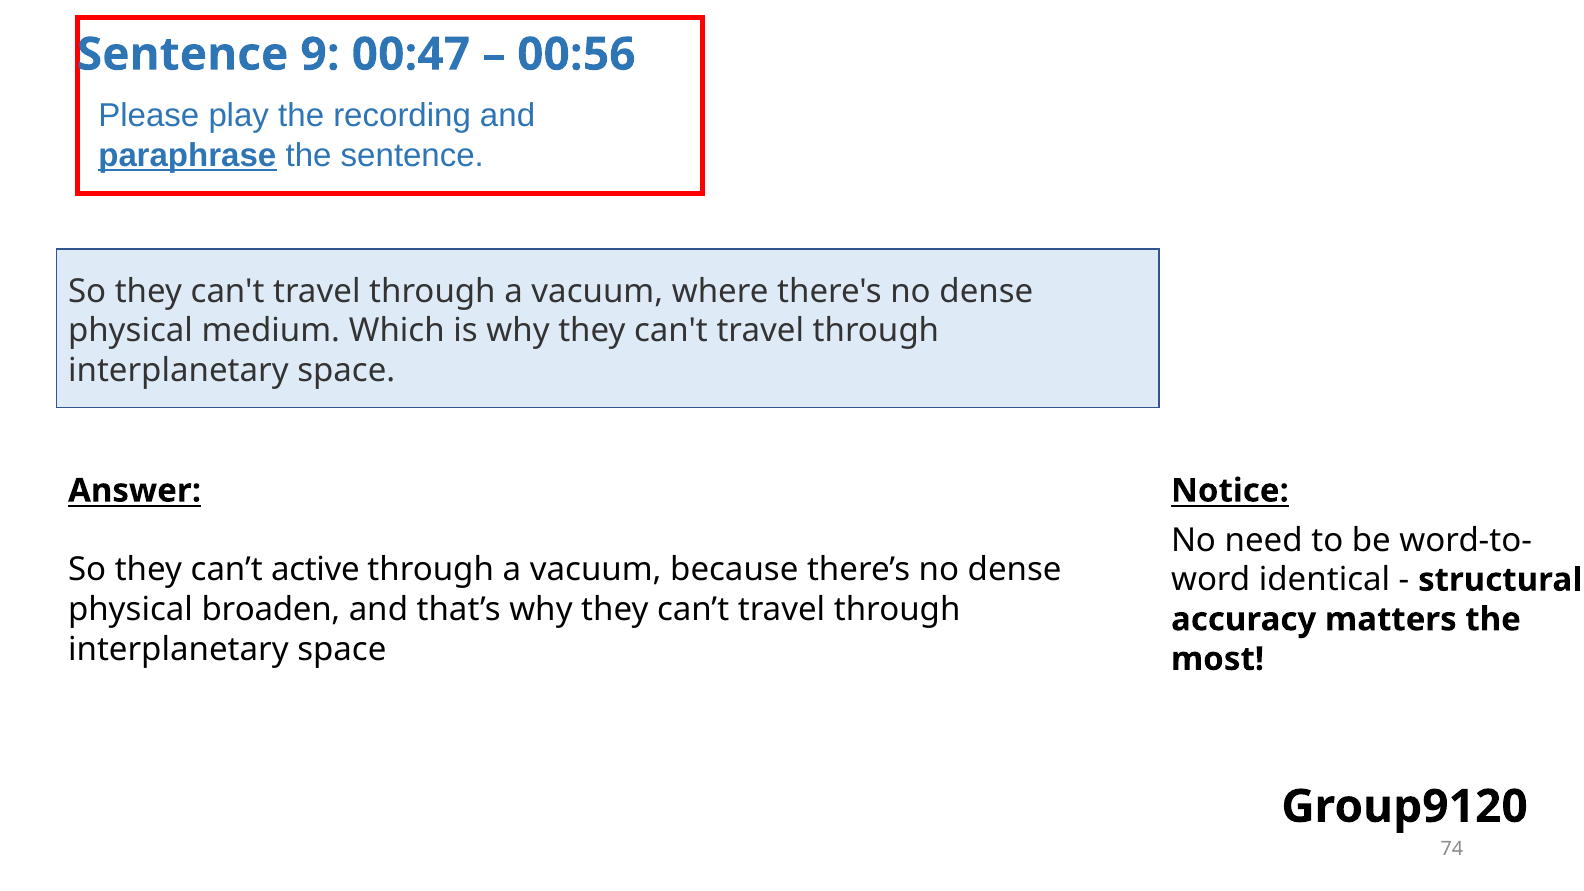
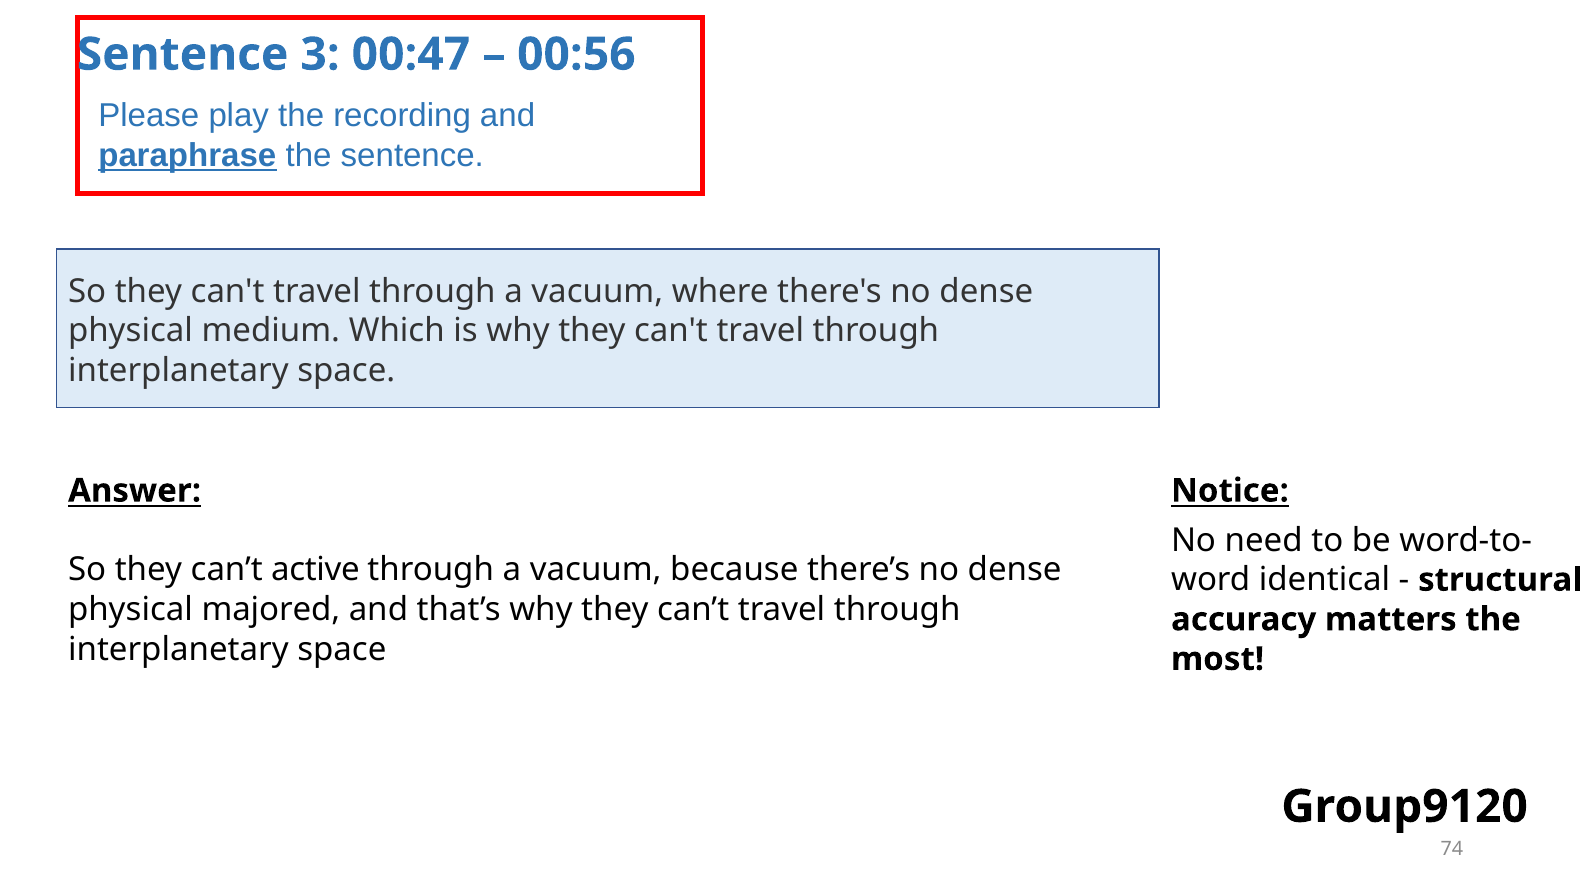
9: 9 -> 3
broaden: broaden -> majored
